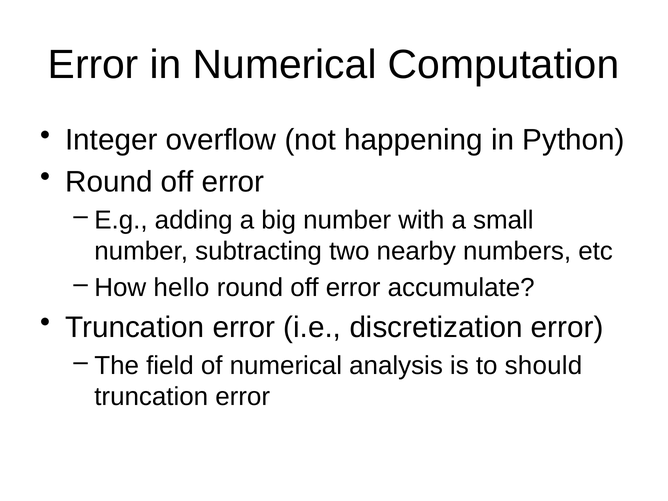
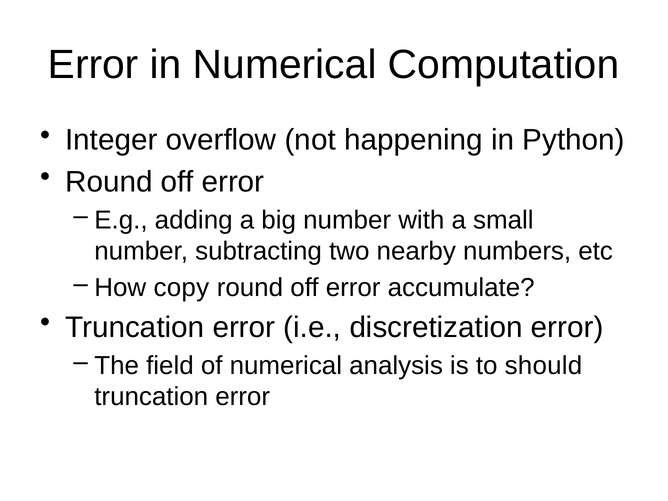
hello: hello -> copy
